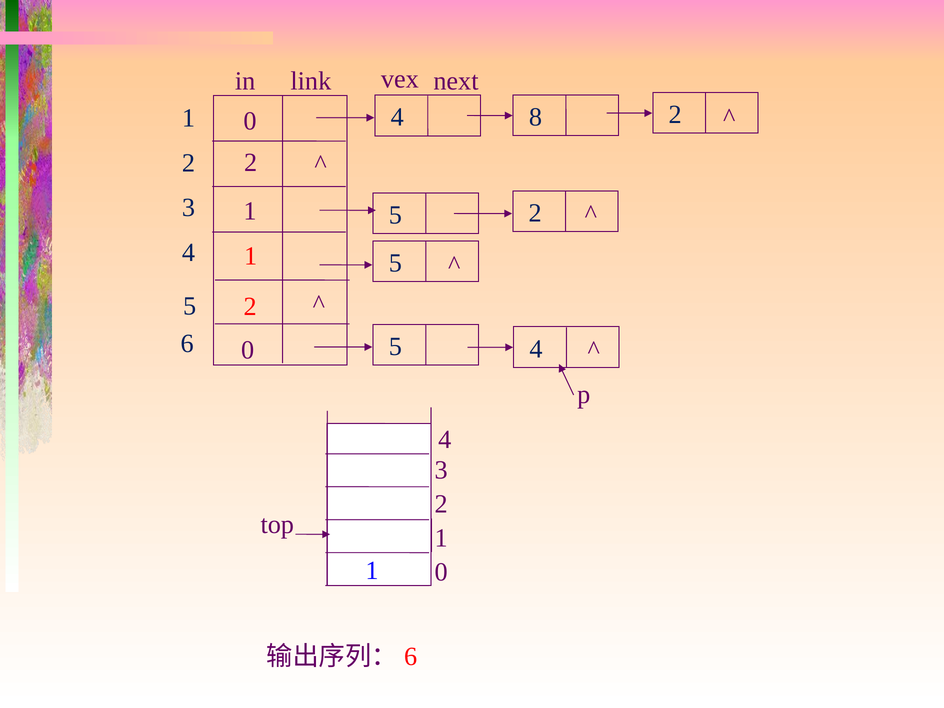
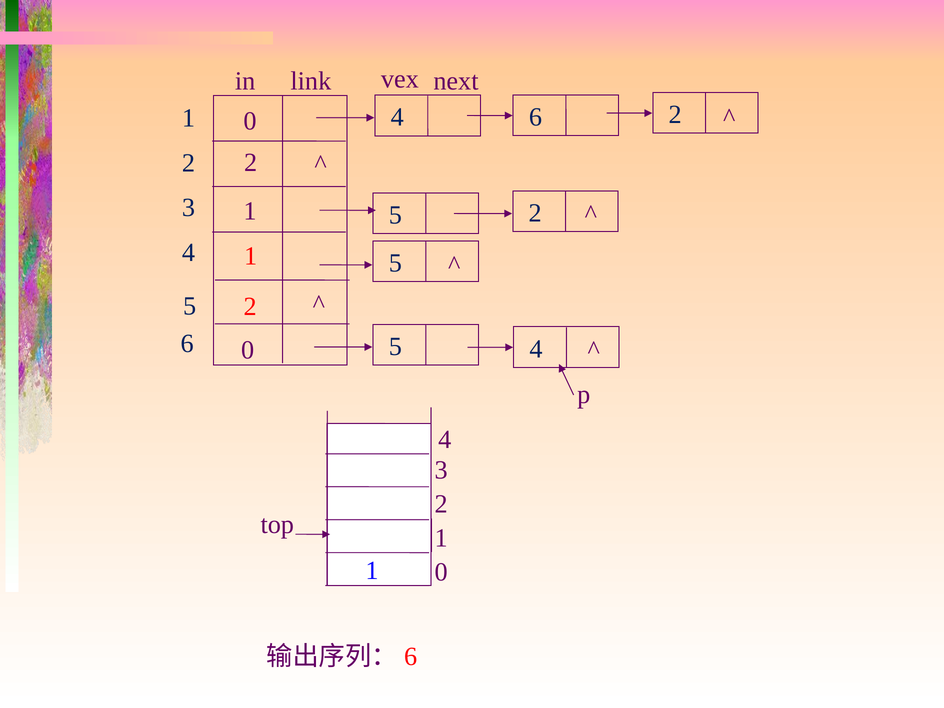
4 8: 8 -> 6
